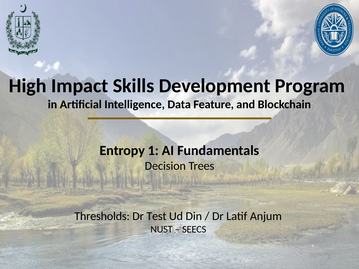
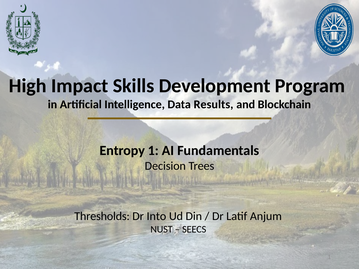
Feature: Feature -> Results
Test: Test -> Into
